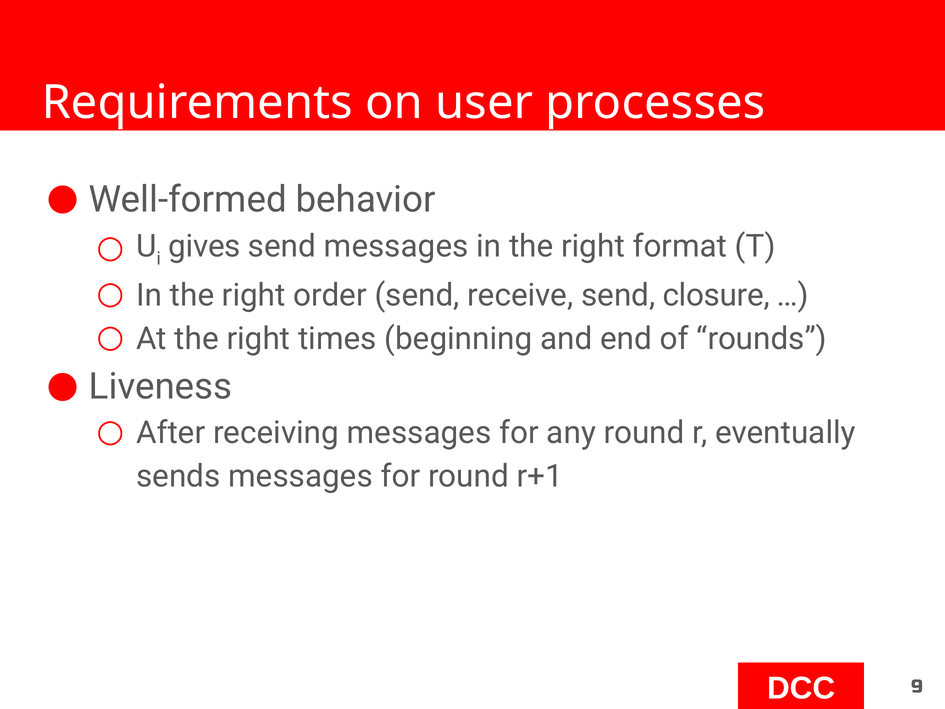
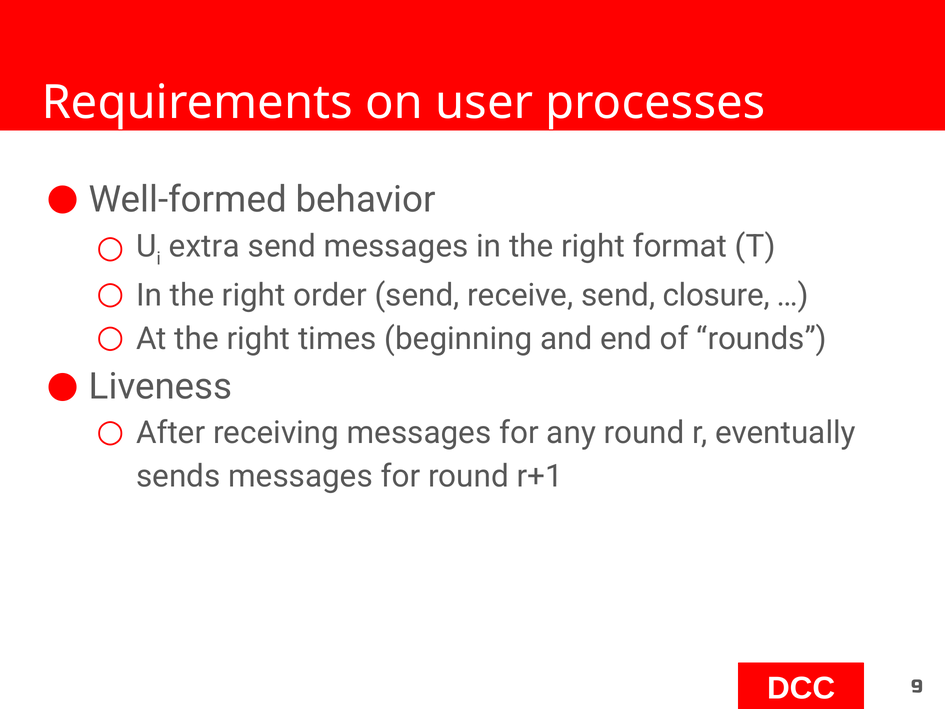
gives: gives -> extra
